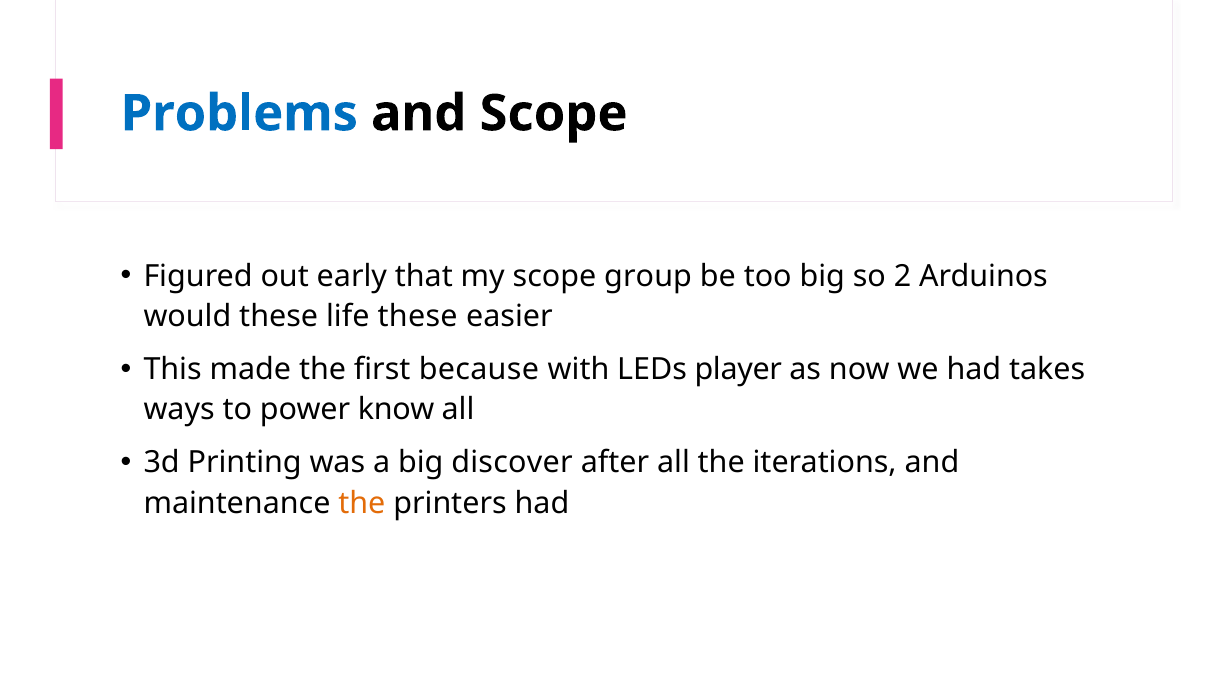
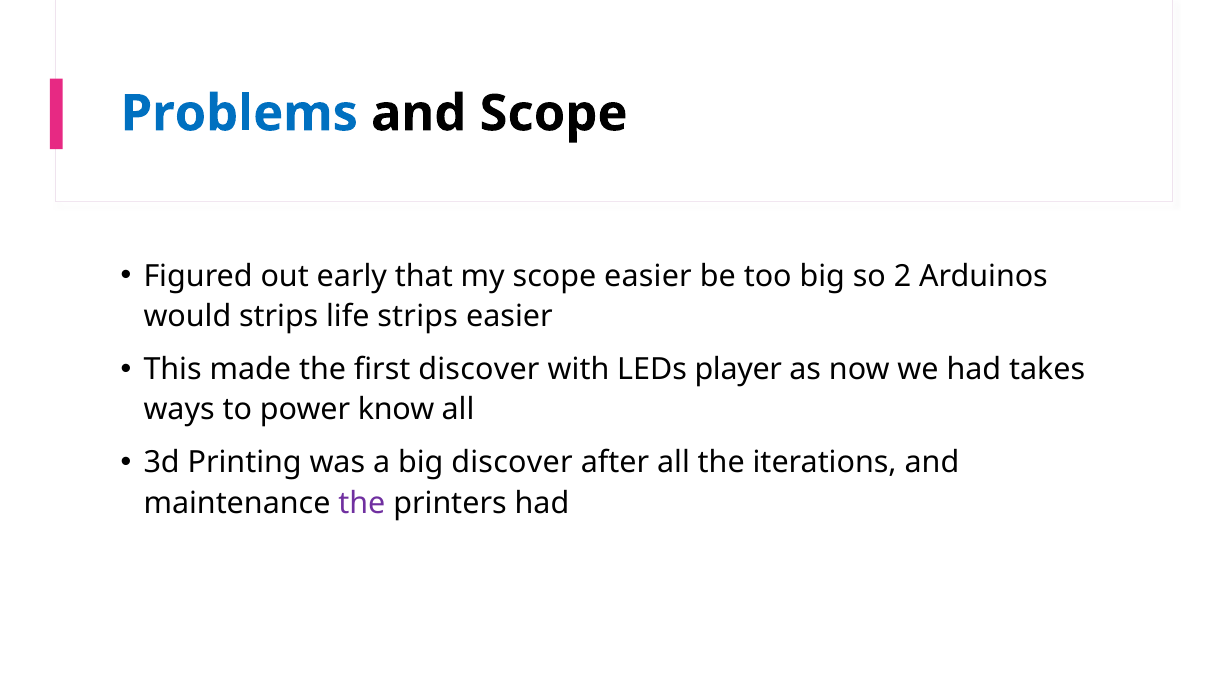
scope group: group -> easier
would these: these -> strips
life these: these -> strips
first because: because -> discover
the at (362, 503) colour: orange -> purple
